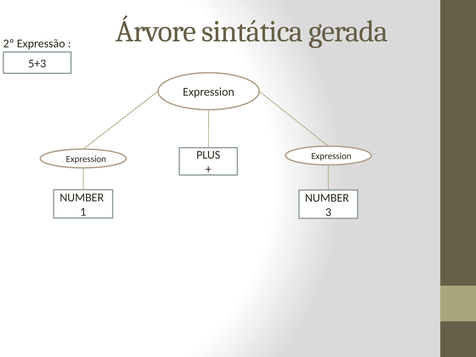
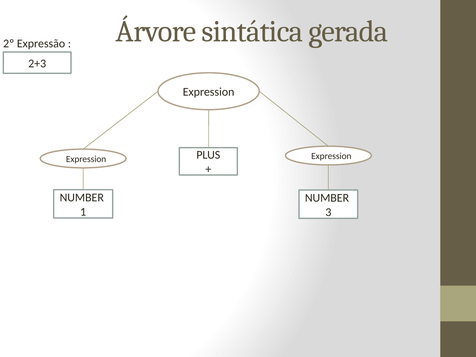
5+3: 5+3 -> 2+3
